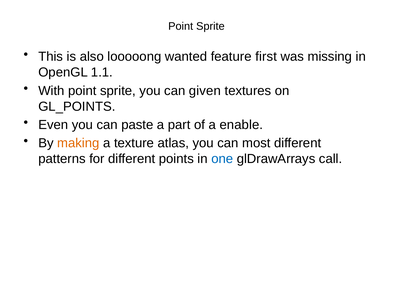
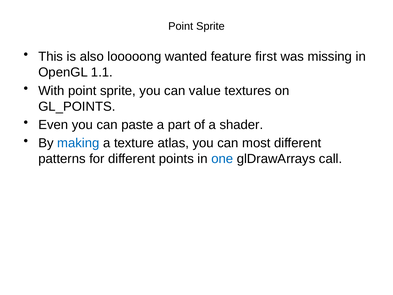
given: given -> value
enable: enable -> shader
making colour: orange -> blue
